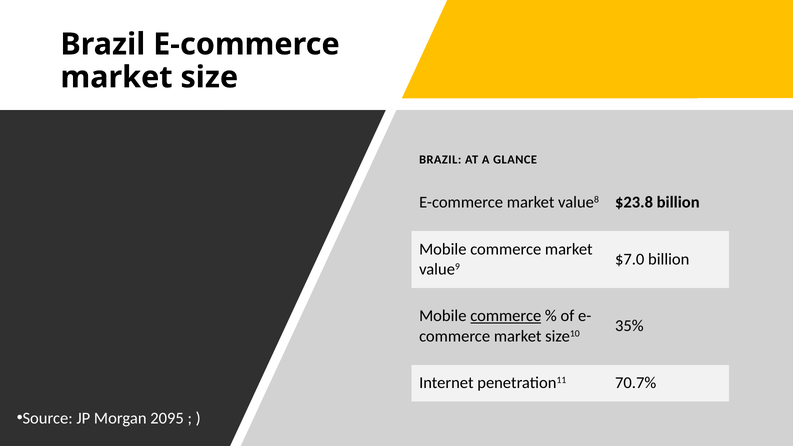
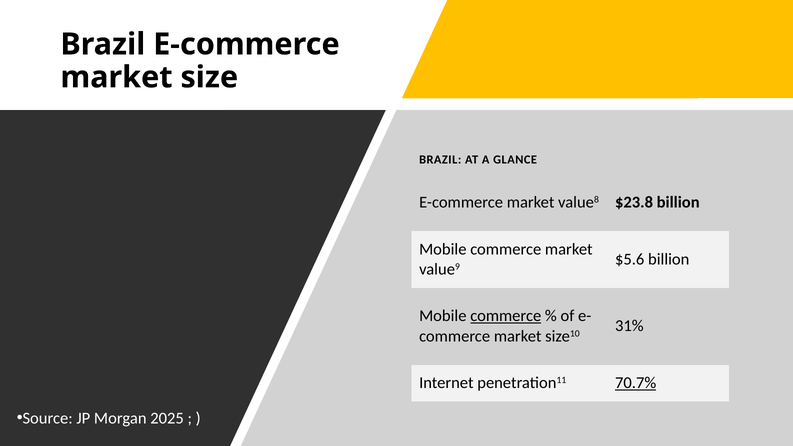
$7.0: $7.0 -> $5.6
35%: 35% -> 31%
70.7% underline: none -> present
2095: 2095 -> 2025
